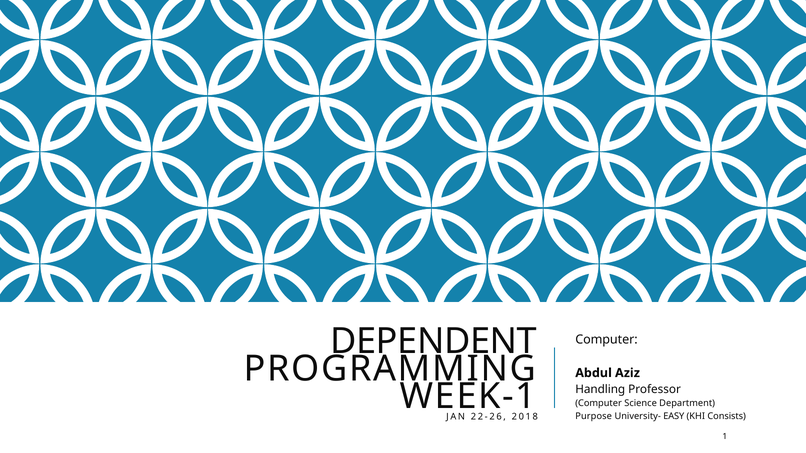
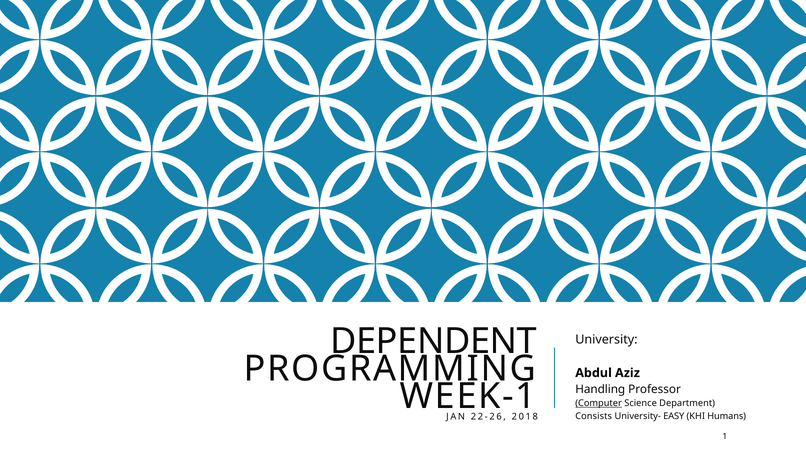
Computer at (606, 340): Computer -> University
Computer at (599, 404) underline: none -> present
Purpose: Purpose -> Consists
Consists: Consists -> Humans
